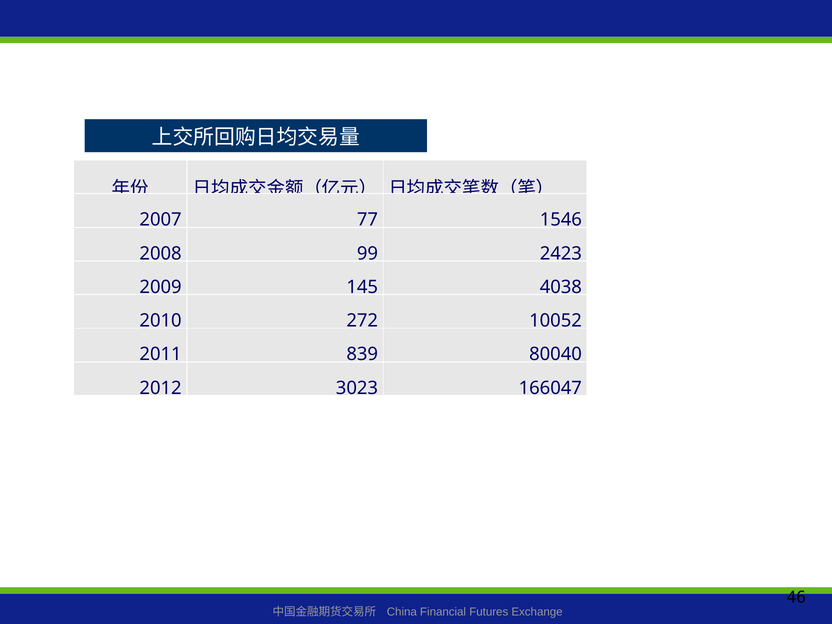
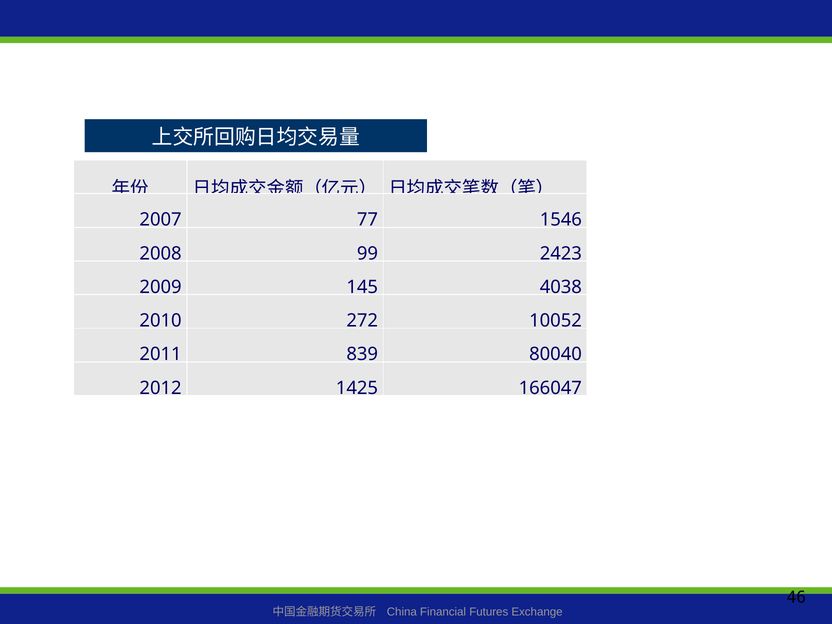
3023: 3023 -> 1425
